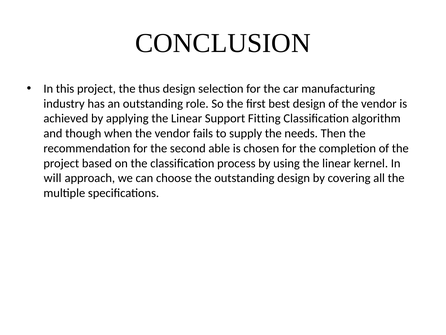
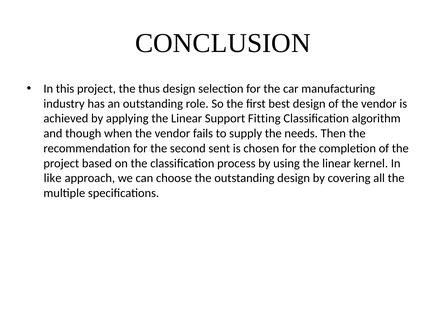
able: able -> sent
will: will -> like
